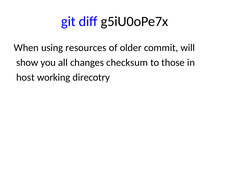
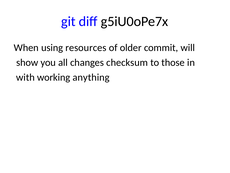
host: host -> with
direcotry: direcotry -> anything
